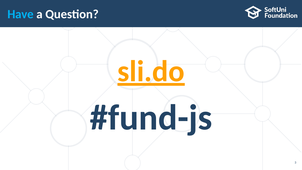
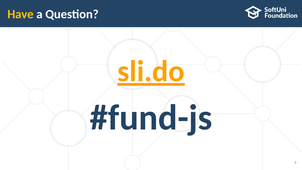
Have colour: light blue -> yellow
